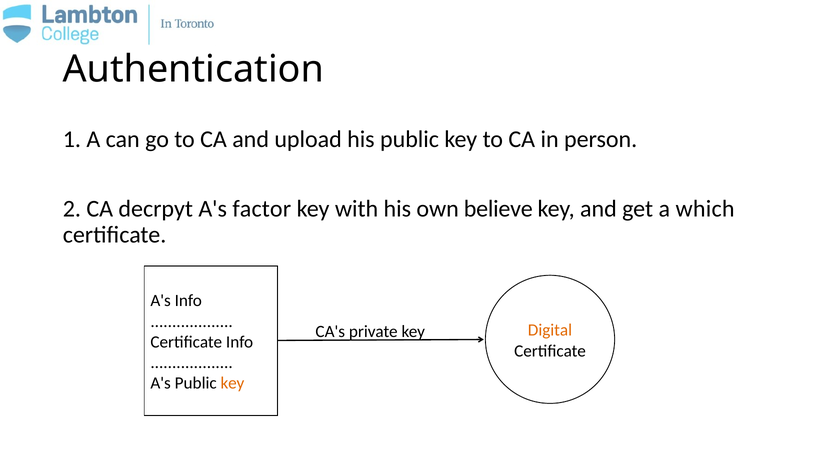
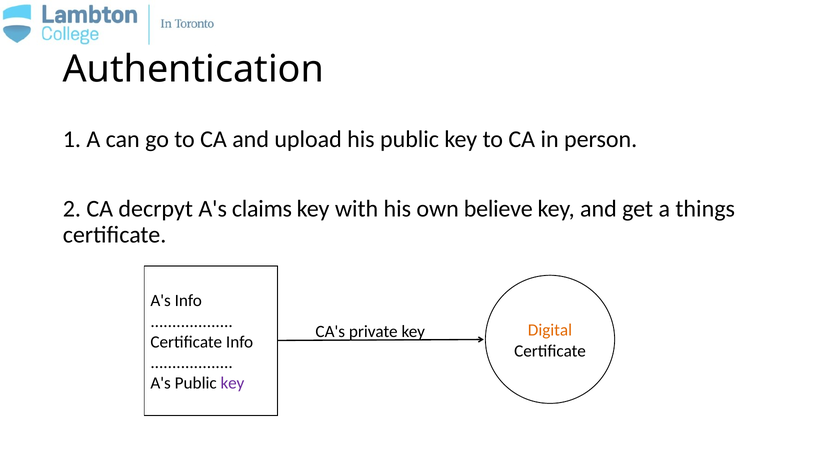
factor: factor -> claims
which: which -> things
key at (232, 383) colour: orange -> purple
